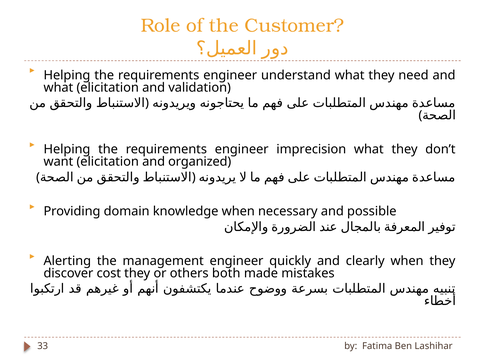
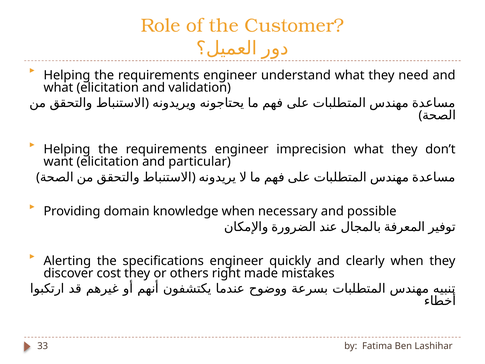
organized: organized -> particular
management: management -> specifications
both: both -> right
